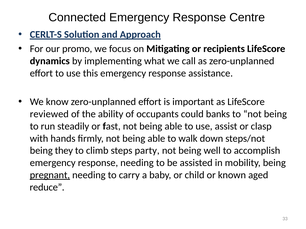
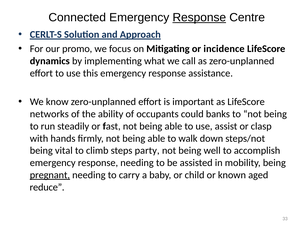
Response at (199, 18) underline: none -> present
recipients: recipients -> incidence
reviewed: reviewed -> networks
they: they -> vital
